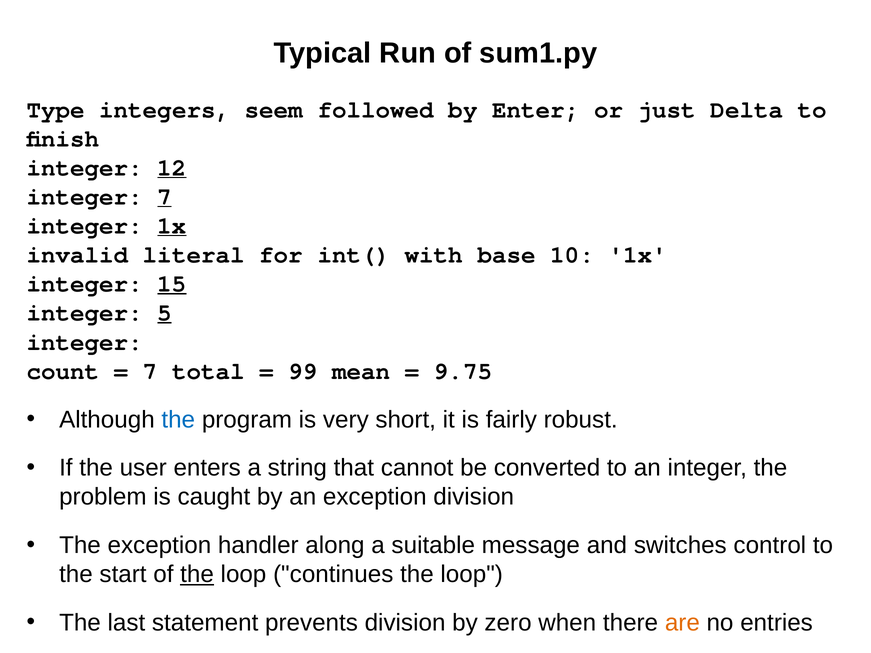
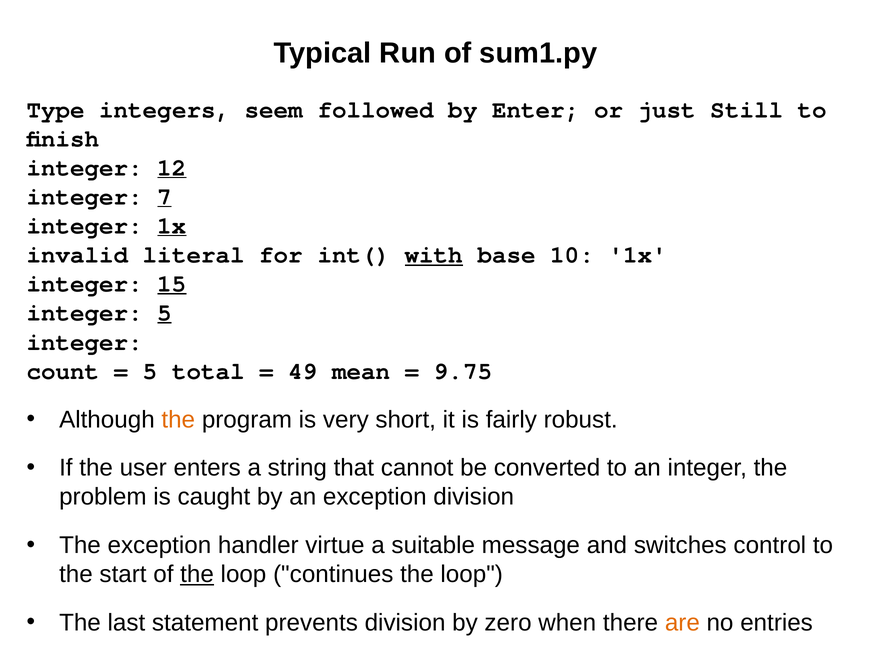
Delta: Delta -> Still
with underline: none -> present
7 at (150, 371): 7 -> 5
99: 99 -> 49
the at (178, 420) colour: blue -> orange
along: along -> virtue
